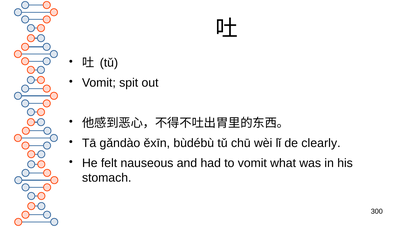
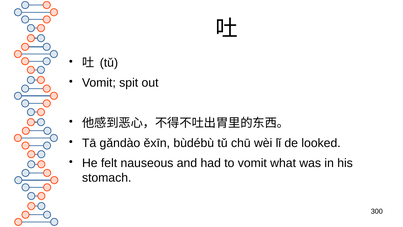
clearly: clearly -> looked
